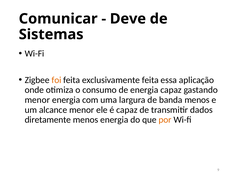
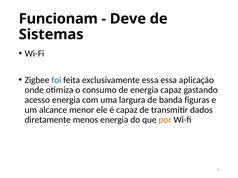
Comunicar: Comunicar -> Funcionam
foi colour: orange -> blue
exclusivamente feita: feita -> essa
menor at (37, 100): menor -> acesso
banda menos: menos -> figuras
